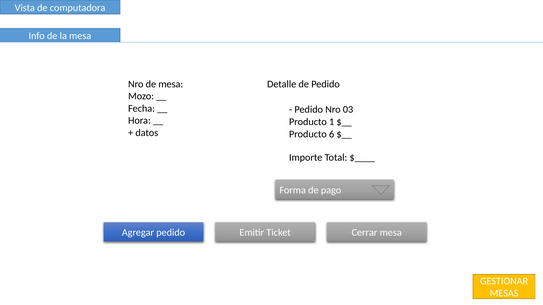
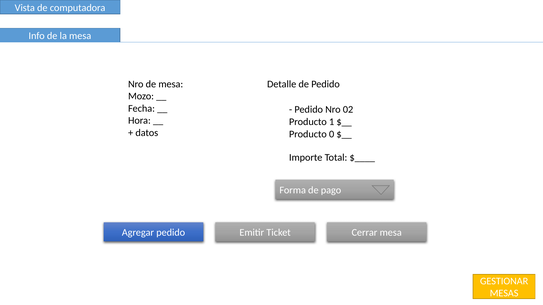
03: 03 -> 02
6: 6 -> 0
